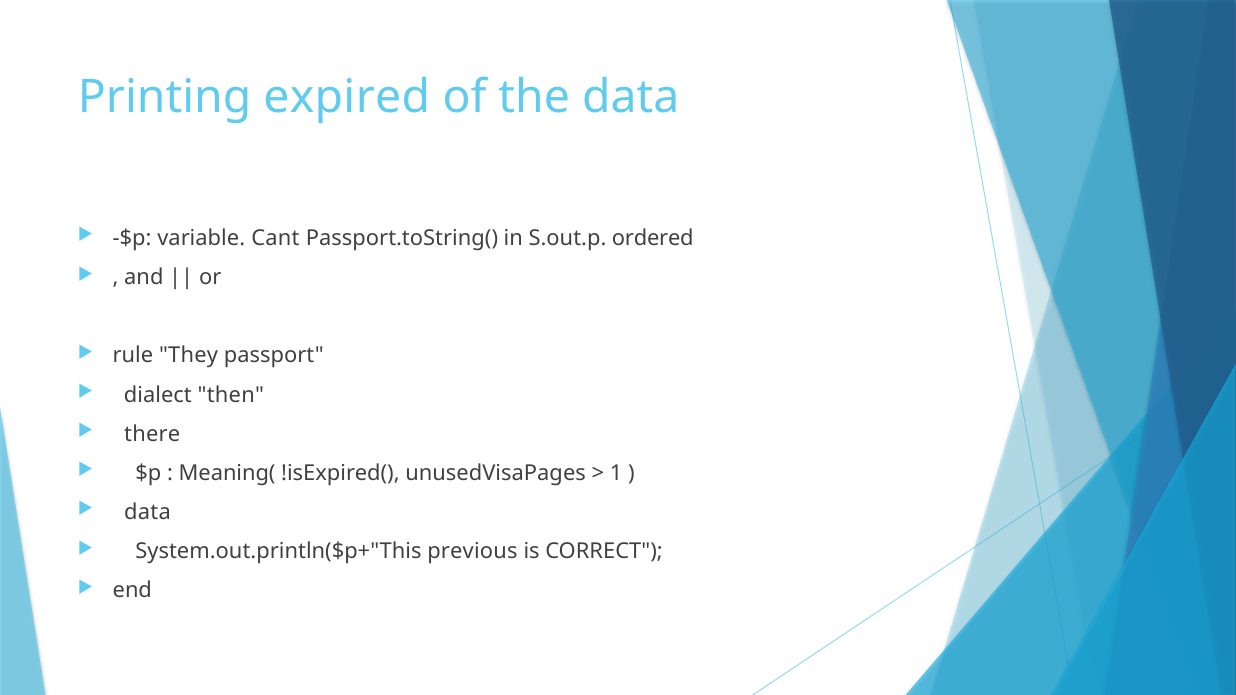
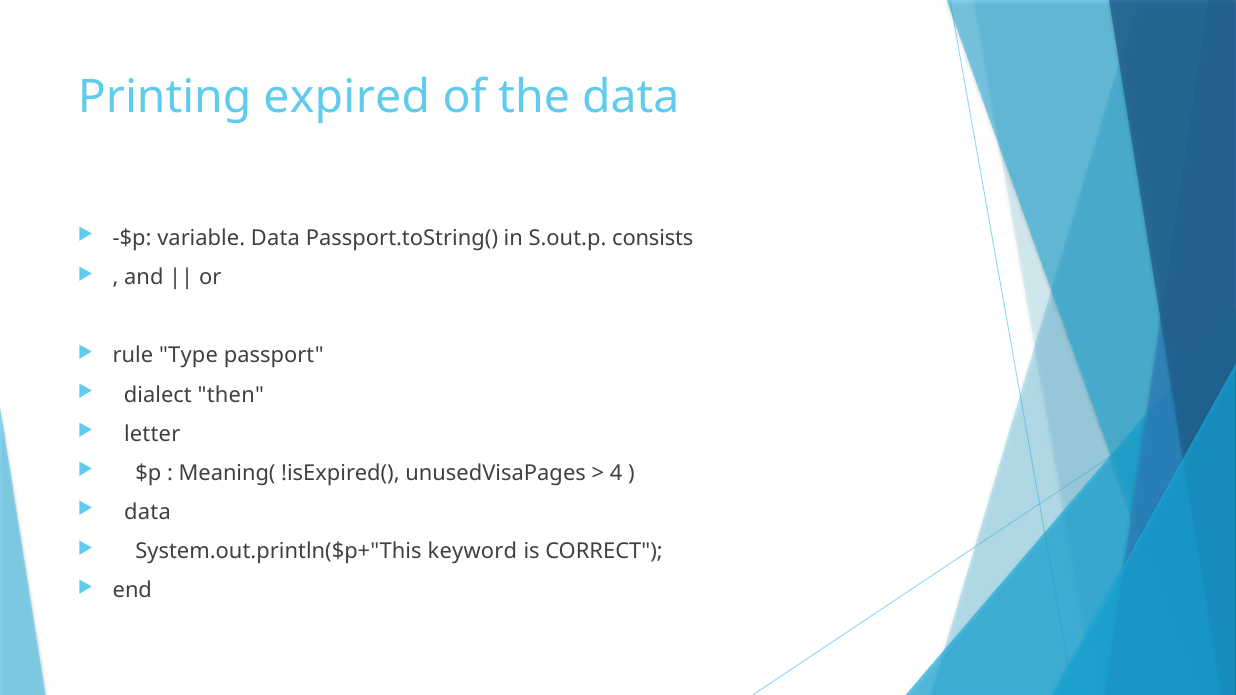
variable Cant: Cant -> Data
ordered: ordered -> consists
They: They -> Type
there: there -> letter
1: 1 -> 4
previous: previous -> keyword
